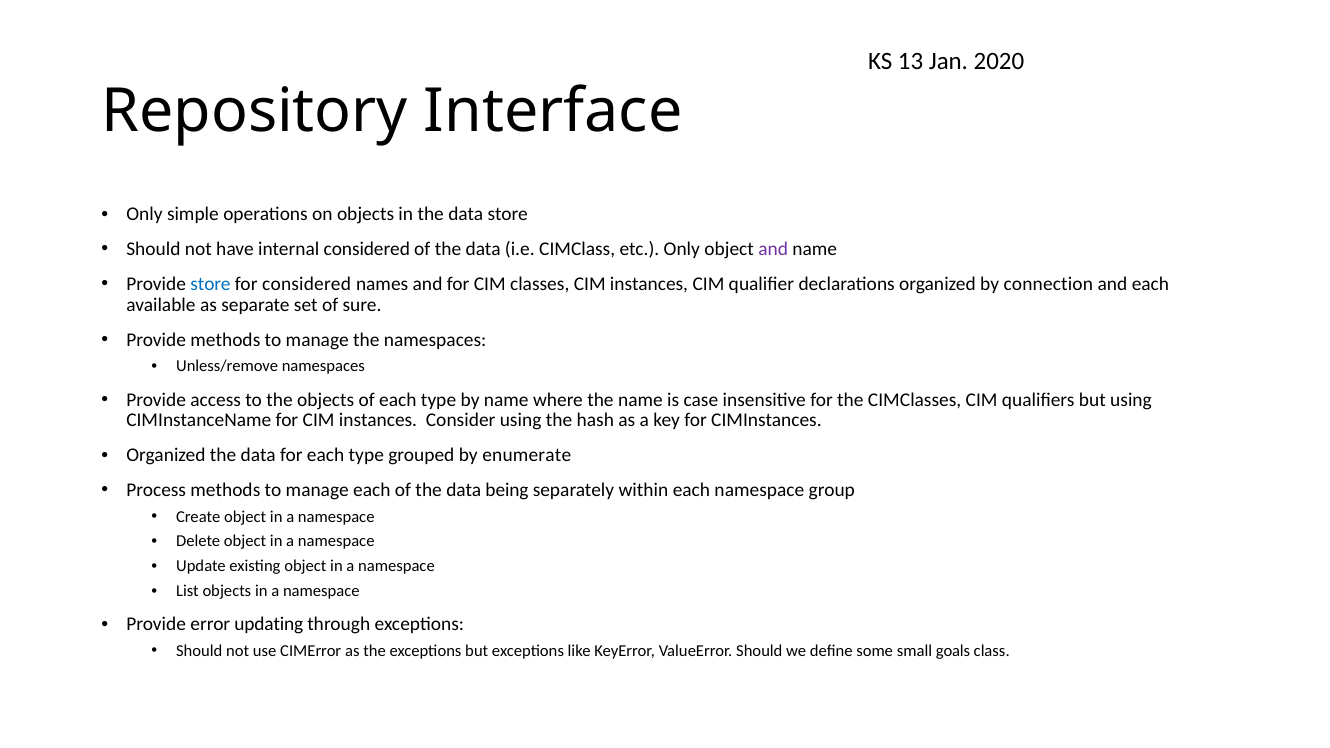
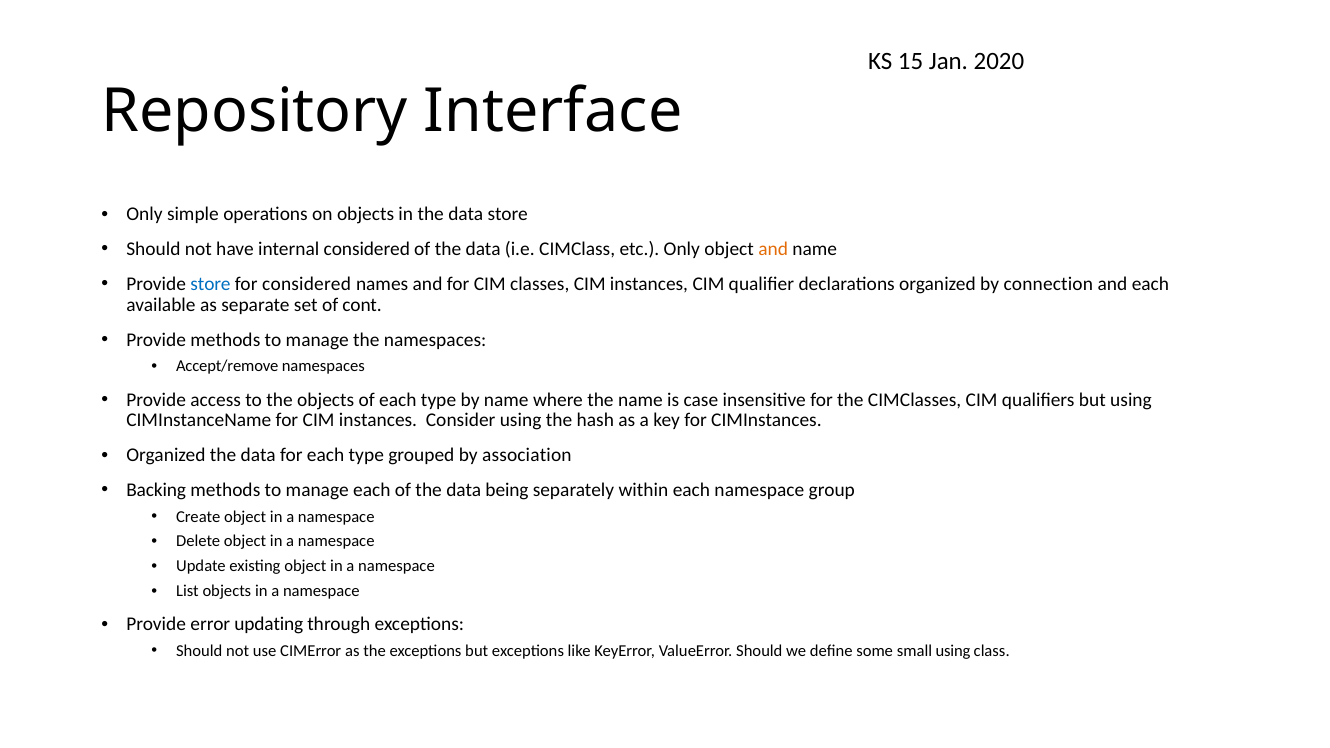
13: 13 -> 15
and at (773, 249) colour: purple -> orange
sure: sure -> cont
Unless/remove: Unless/remove -> Accept/remove
enumerate: enumerate -> association
Process: Process -> Backing
small goals: goals -> using
